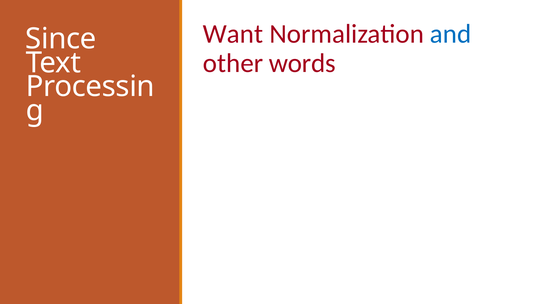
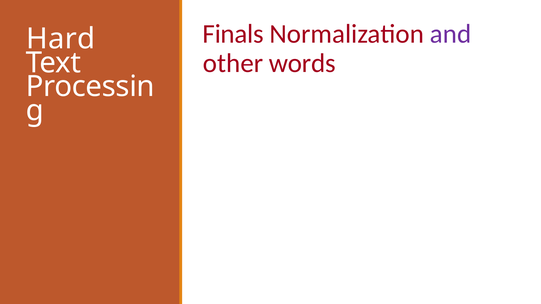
Want: Want -> Finals
and colour: blue -> purple
Since: Since -> Hard
